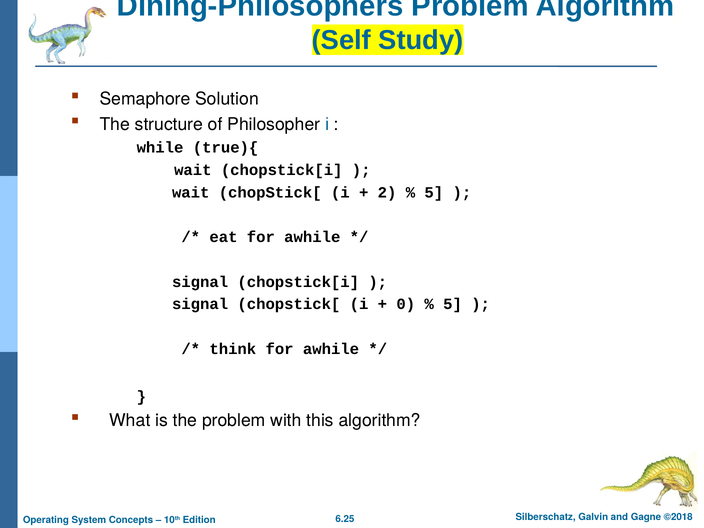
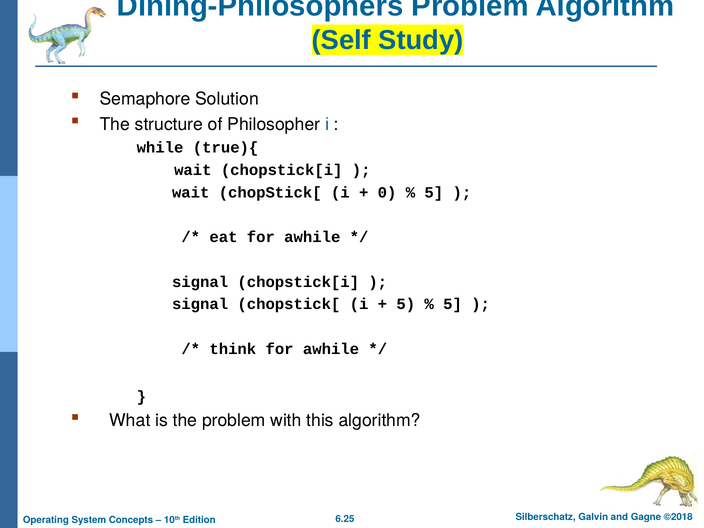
2: 2 -> 0
0 at (406, 304): 0 -> 5
